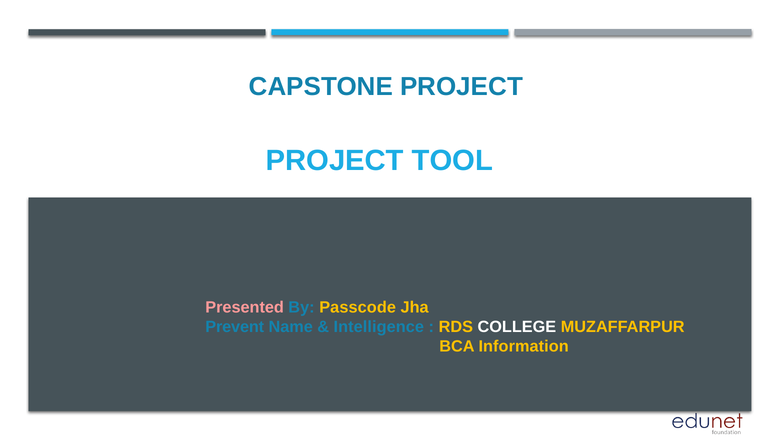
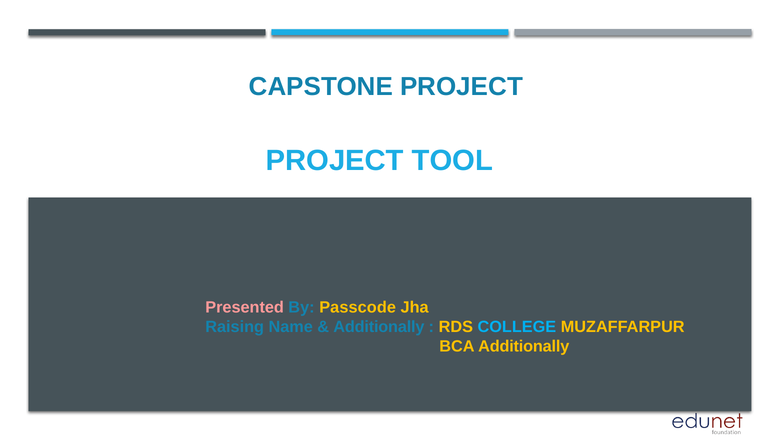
Prevent: Prevent -> Raising
Intelligence at (379, 327): Intelligence -> Additionally
COLLEGE colour: white -> light blue
BCA Information: Information -> Additionally
